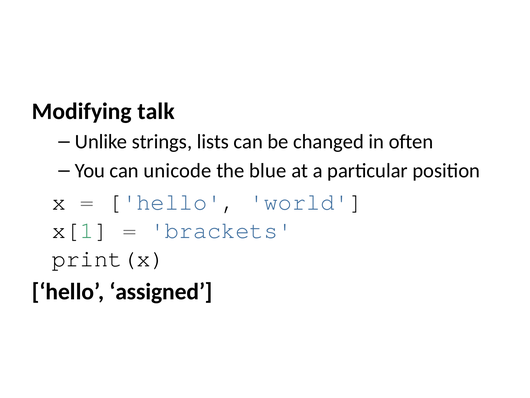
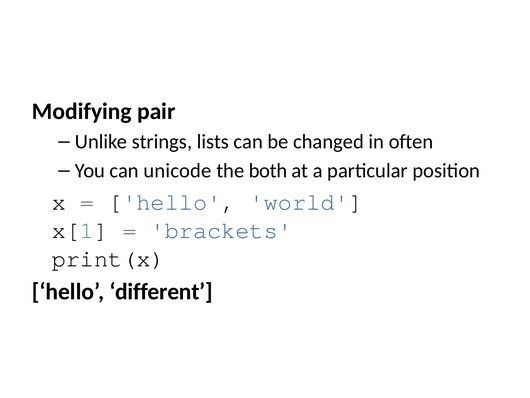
talk: talk -> pair
blue: blue -> both
assigned: assigned -> different
